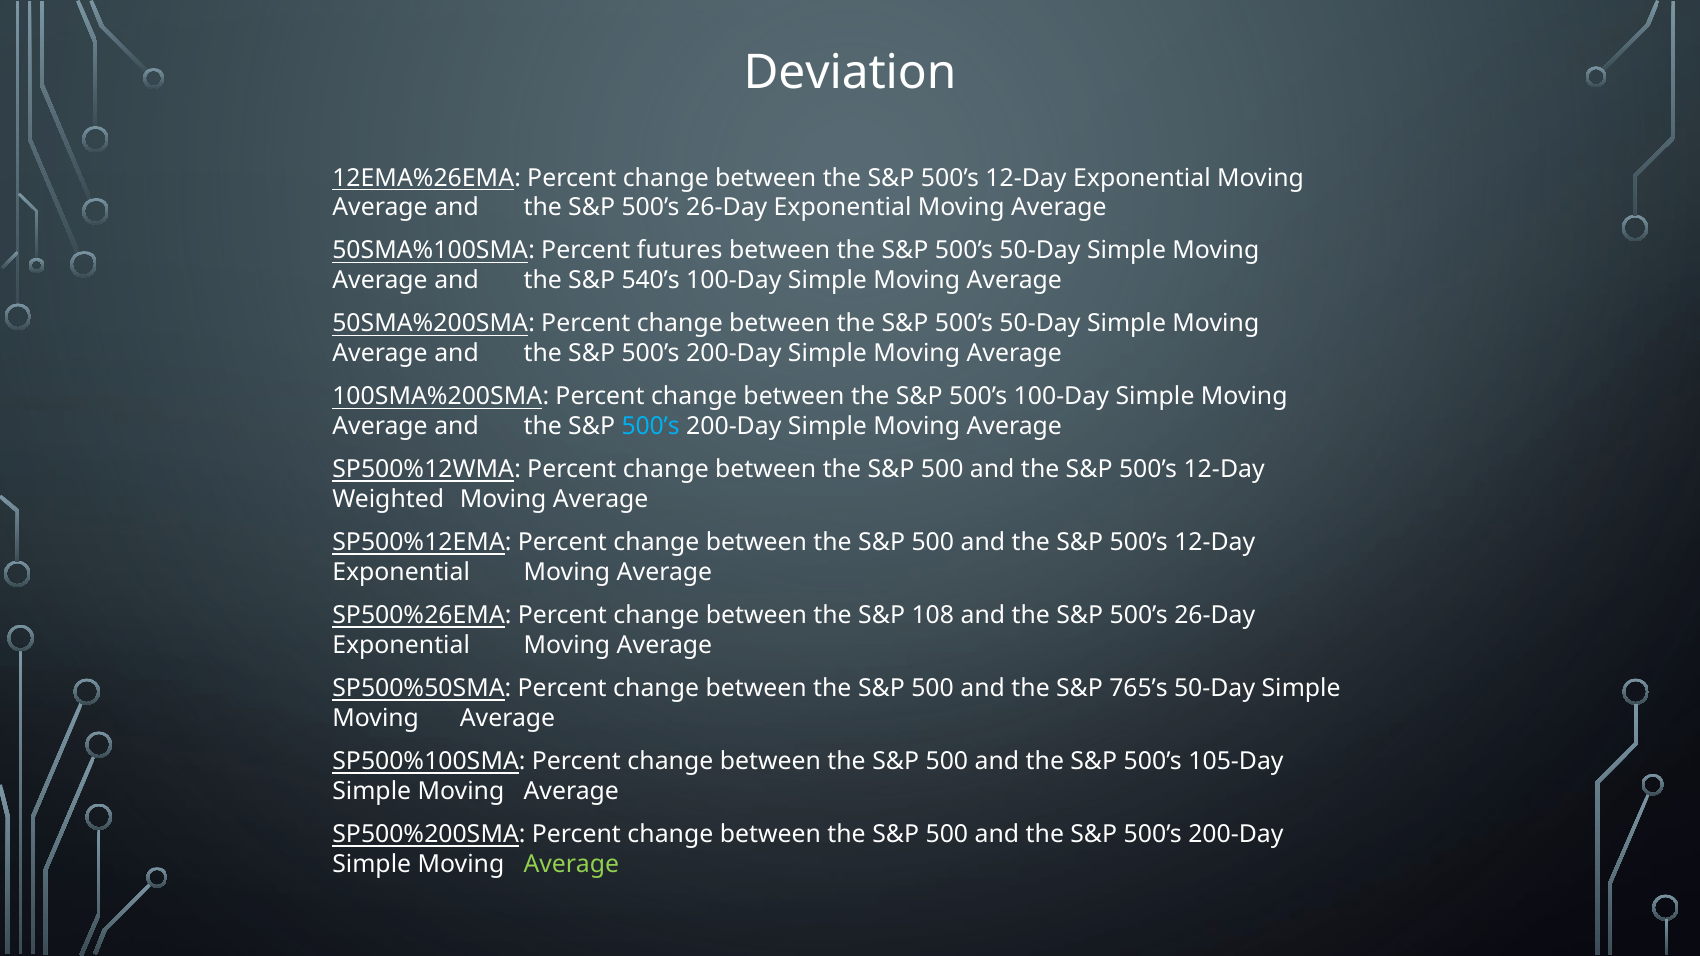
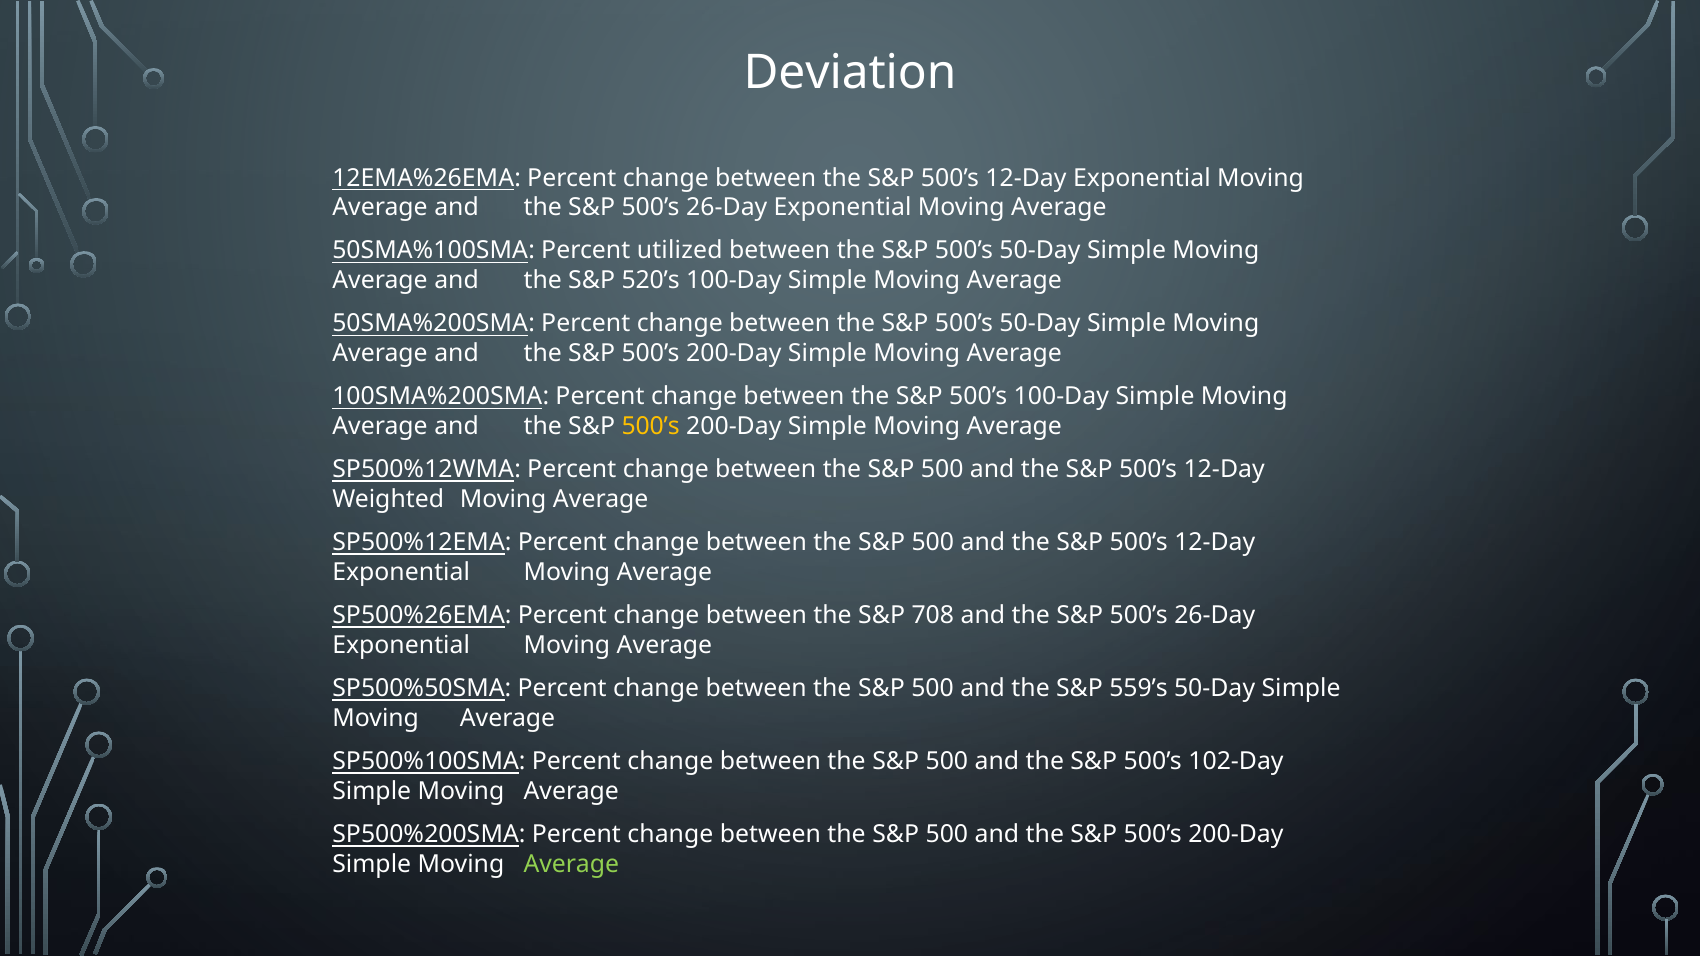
futures: futures -> utilized
540’s: 540’s -> 520’s
500’s at (651, 427) colour: light blue -> yellow
108: 108 -> 708
765’s: 765’s -> 559’s
105-Day: 105-Day -> 102-Day
